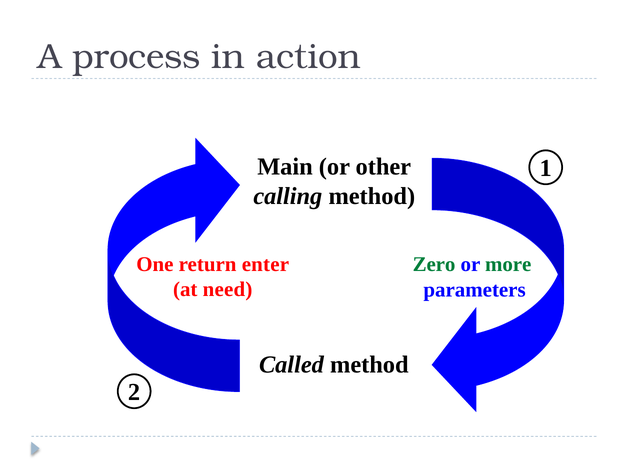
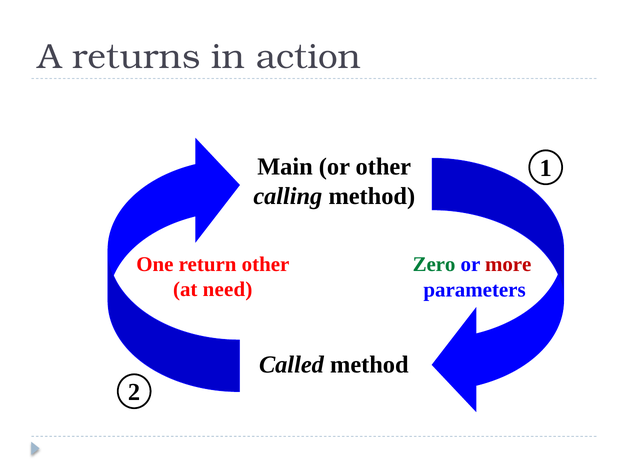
process: process -> returns
return enter: enter -> other
more colour: green -> red
